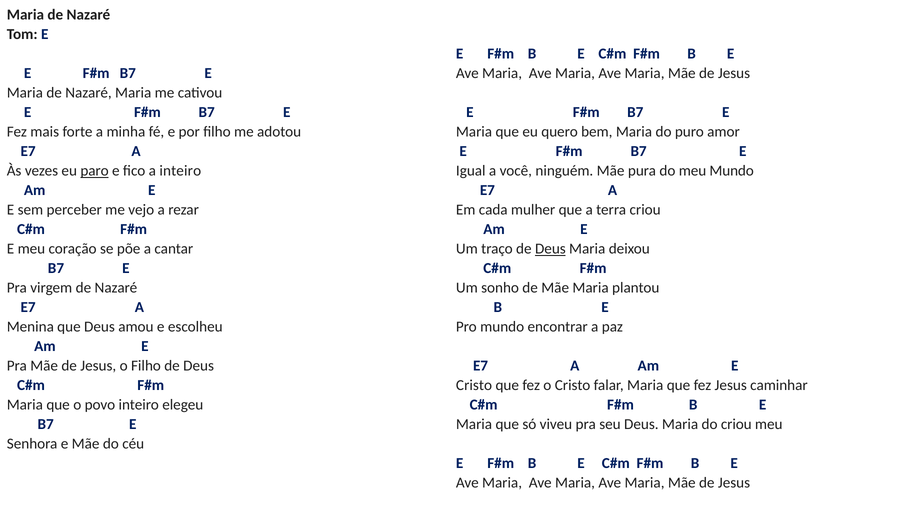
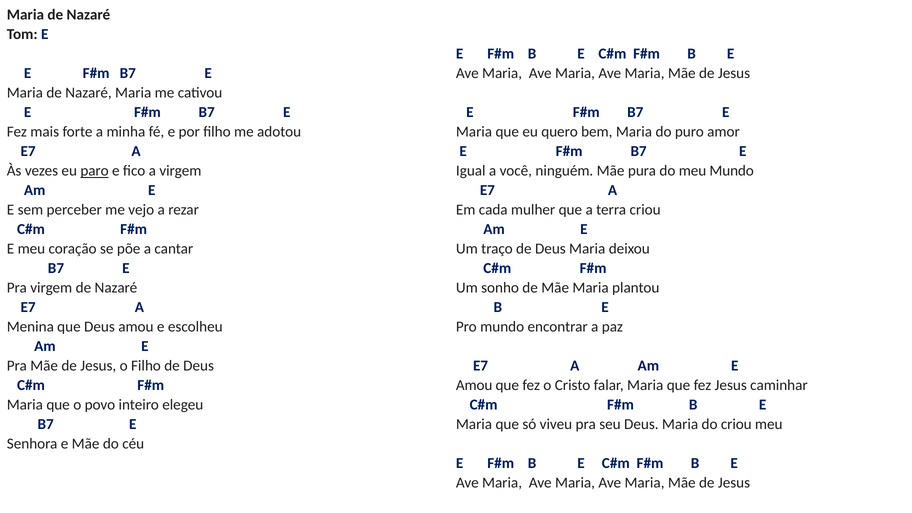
a inteiro: inteiro -> virgem
Deus at (550, 249) underline: present -> none
Cristo at (474, 385): Cristo -> Amou
